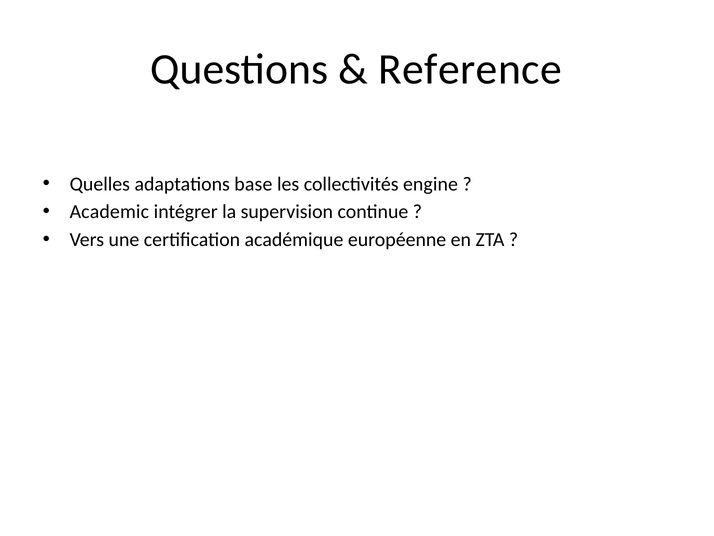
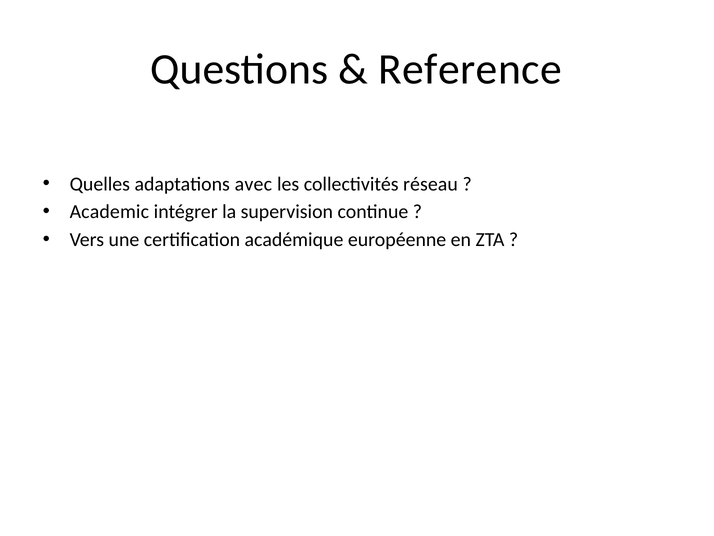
base: base -> avec
engine: engine -> réseau
